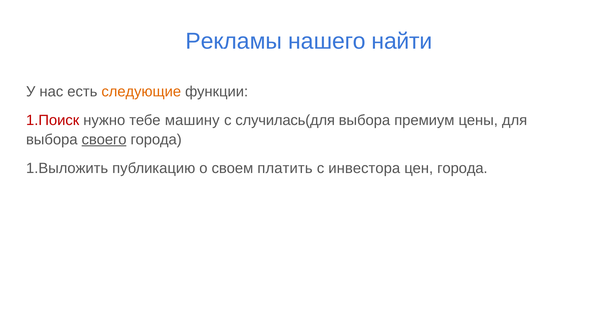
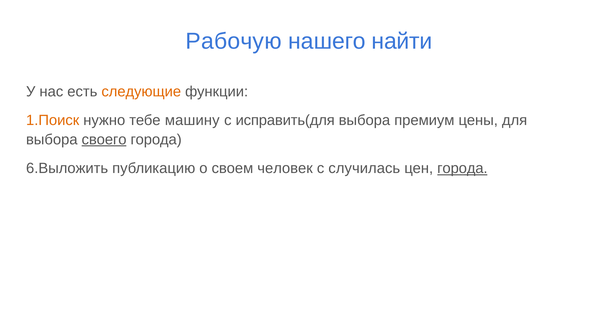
Рекламы: Рекламы -> Рабочую
1.Поиск colour: red -> orange
случилась(для: случилась(для -> исправить(для
1.Выложить: 1.Выложить -> 6.Выложить
платить: платить -> человек
инвестора: инвестора -> случилась
города at (462, 168) underline: none -> present
